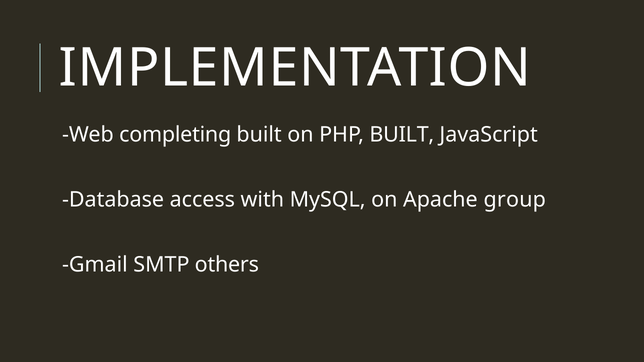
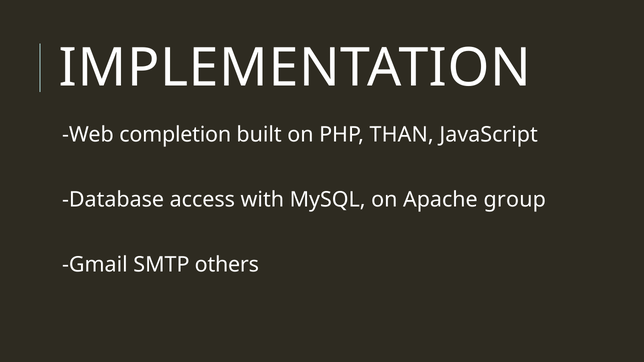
completing: completing -> completion
PHP BUILT: BUILT -> THAN
